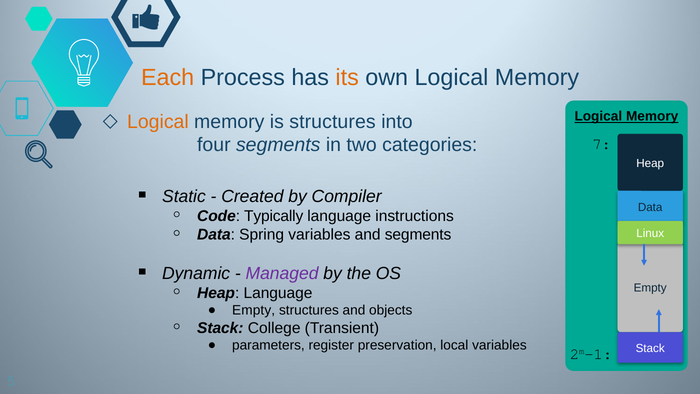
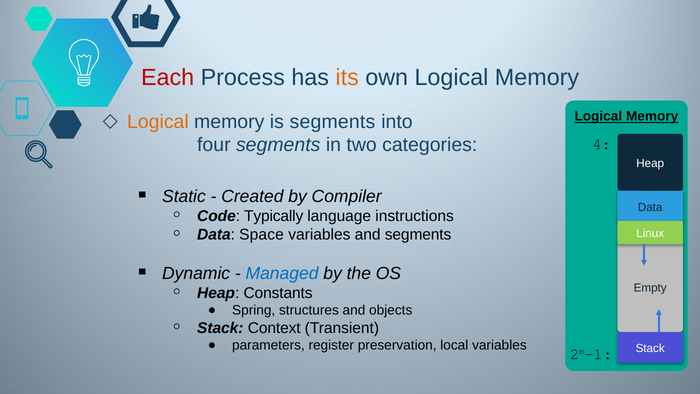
Each colour: orange -> red
is structures: structures -> segments
7: 7 -> 4
Spring: Spring -> Space
Managed colour: purple -> blue
Heap Language: Language -> Constants
Empty at (254, 310): Empty -> Spring
College: College -> Context
